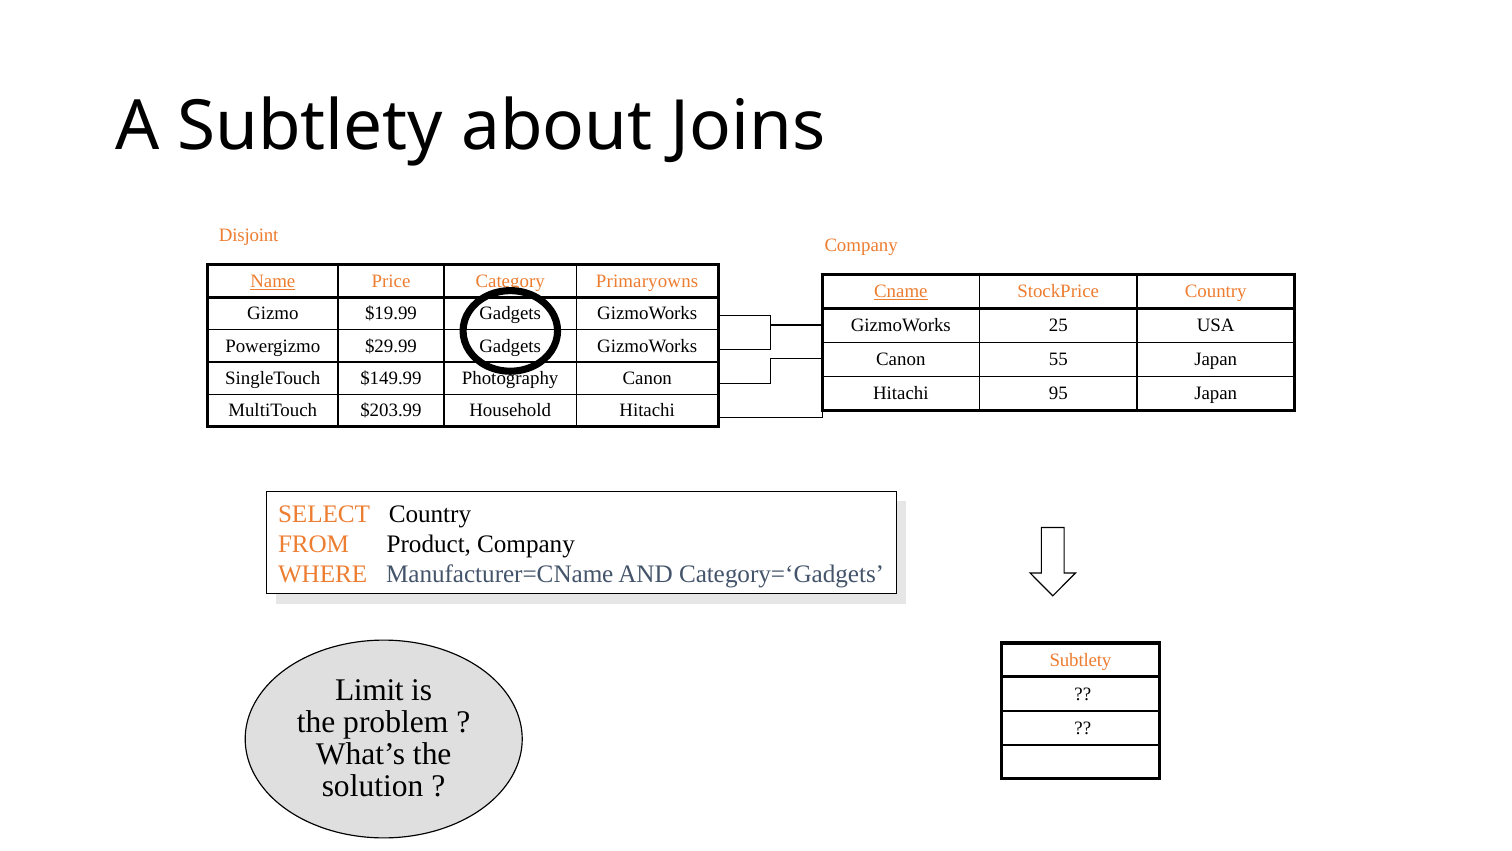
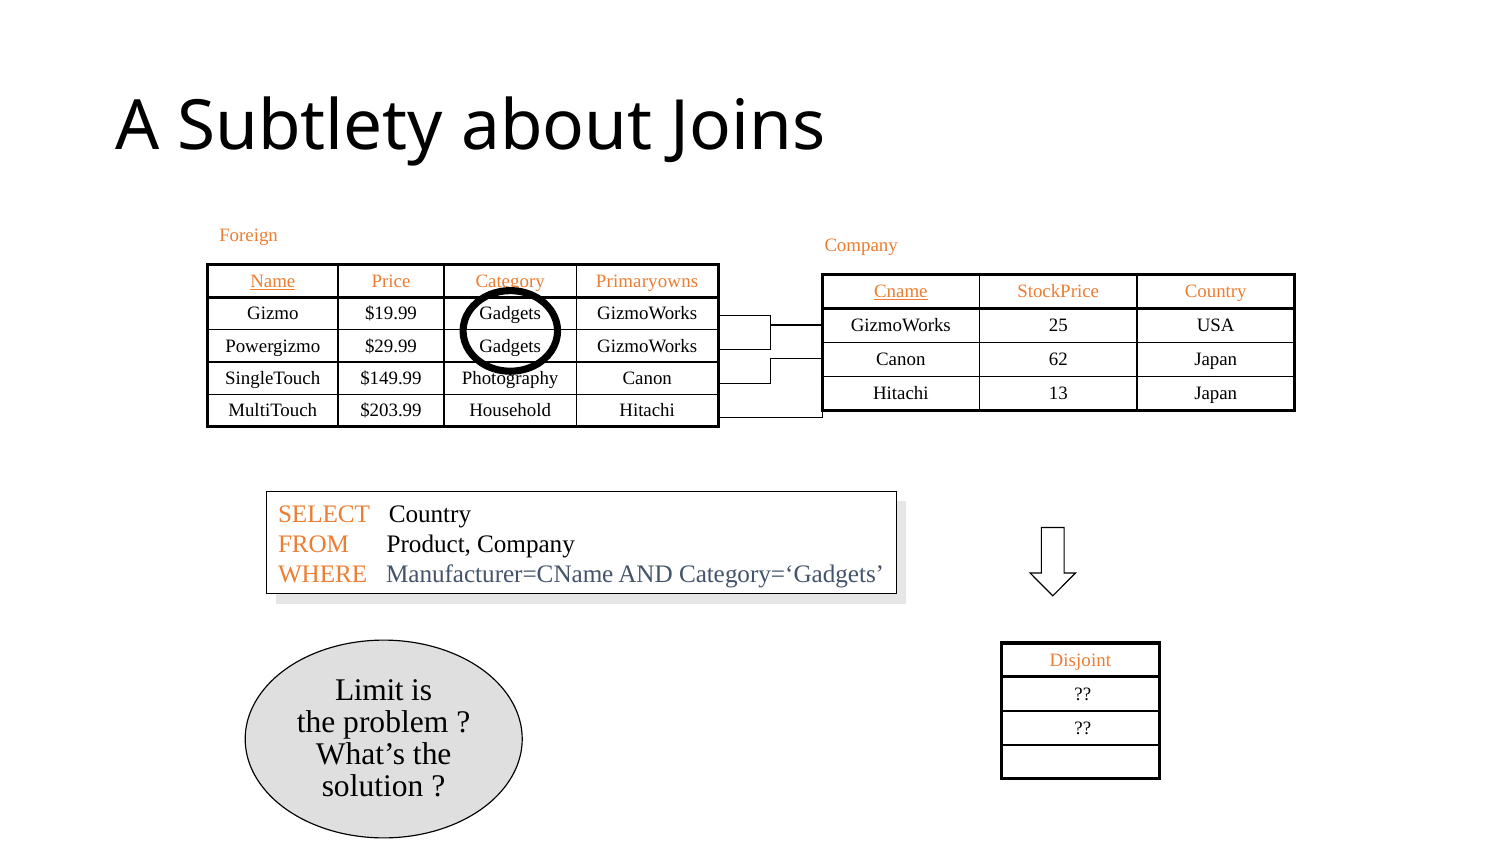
Disjoint: Disjoint -> Foreign
55: 55 -> 62
95: 95 -> 13
Subtlety at (1080, 660): Subtlety -> Disjoint
